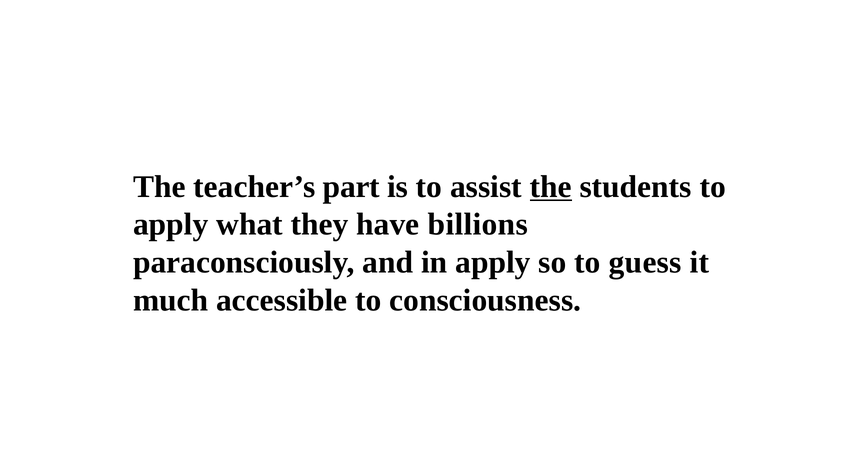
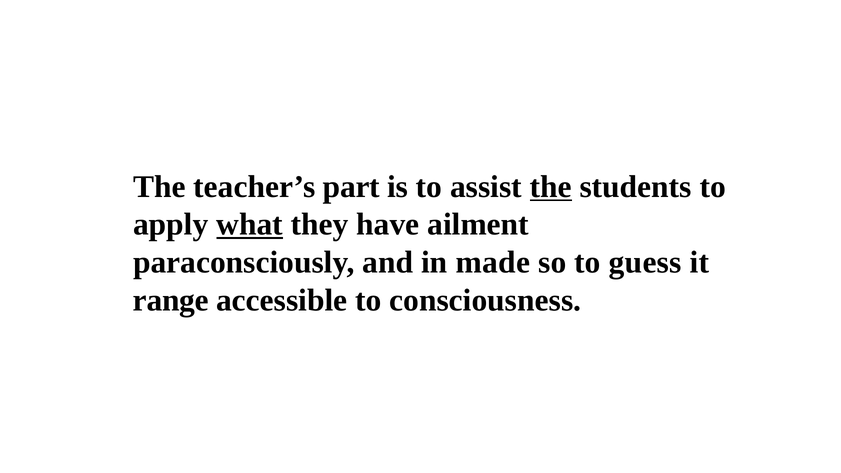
what underline: none -> present
billions: billions -> ailment
in apply: apply -> made
much: much -> range
